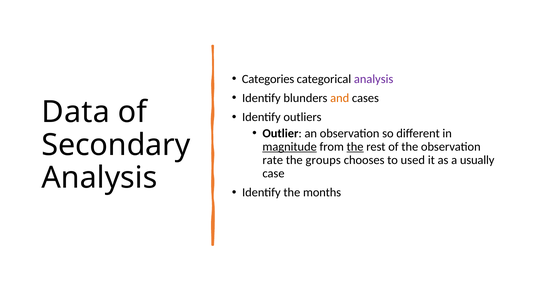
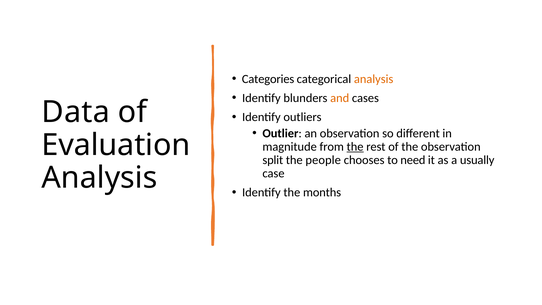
analysis at (374, 79) colour: purple -> orange
Secondary: Secondary -> Evaluation
magnitude underline: present -> none
rate: rate -> split
groups: groups -> people
used: used -> need
